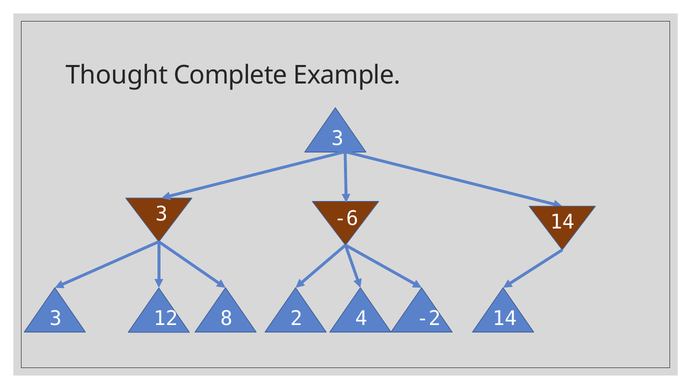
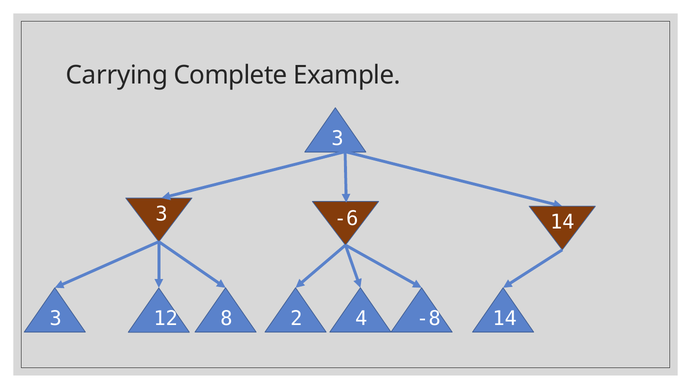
Thought: Thought -> Carrying
-2: -2 -> -8
